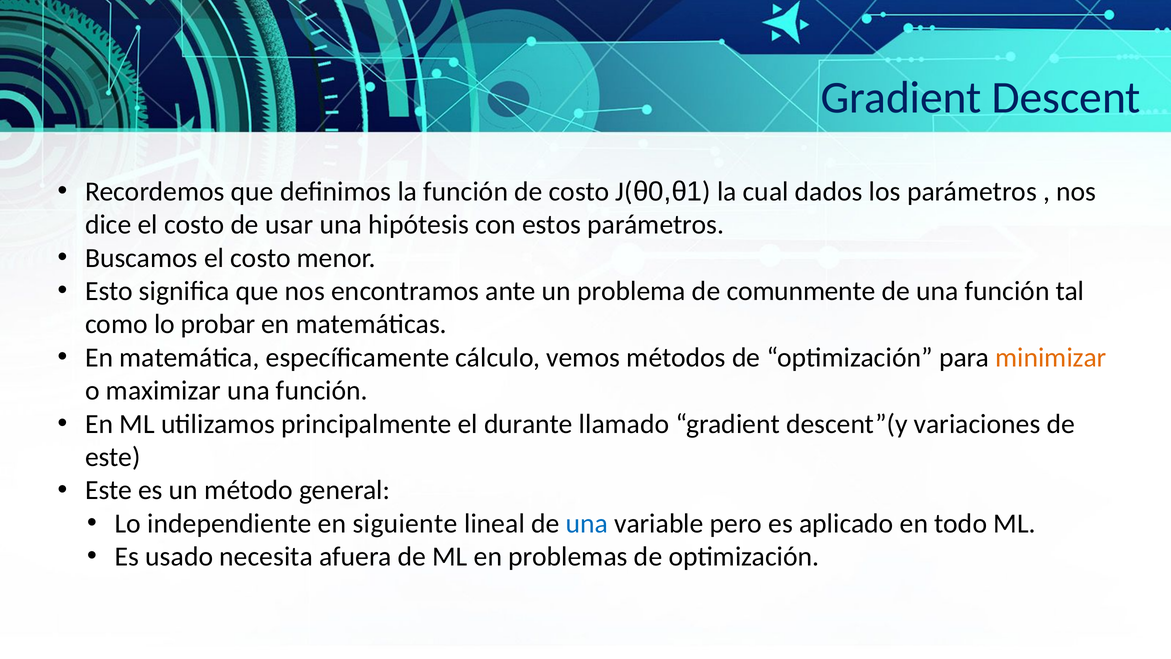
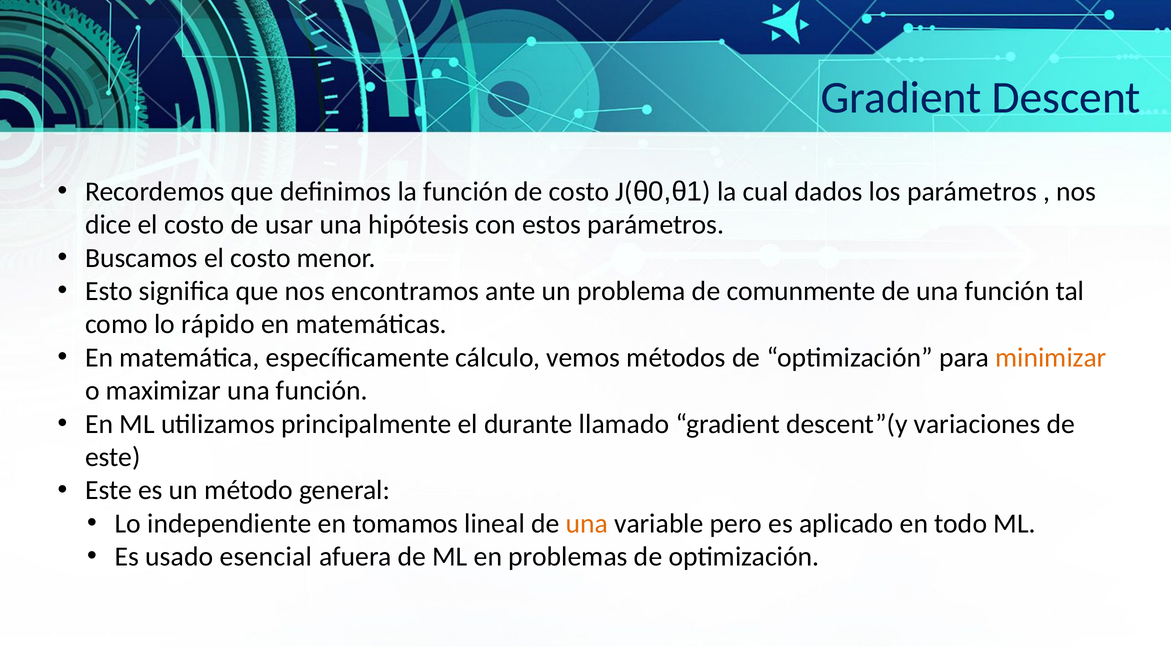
probar: probar -> rápido
siguiente: siguiente -> tomamos
una at (587, 523) colour: blue -> orange
necesita: necesita -> esencial
